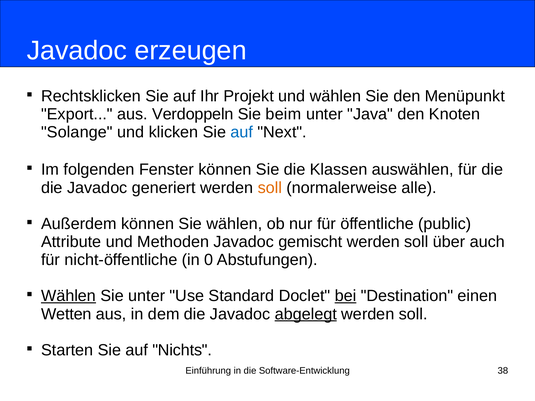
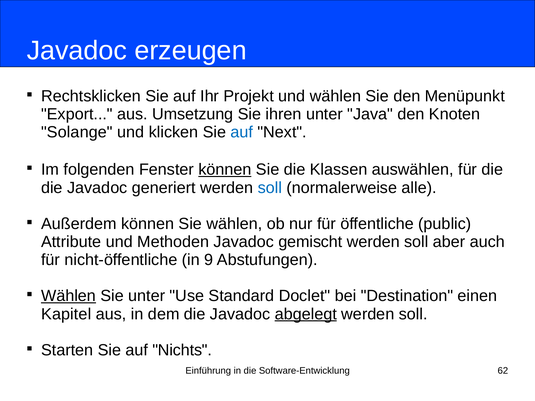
Verdoppeln: Verdoppeln -> Umsetzung
beim: beim -> ihren
können at (225, 170) underline: none -> present
soll at (270, 188) colour: orange -> blue
über: über -> aber
0: 0 -> 9
bei underline: present -> none
Wetten: Wetten -> Kapitel
38: 38 -> 62
